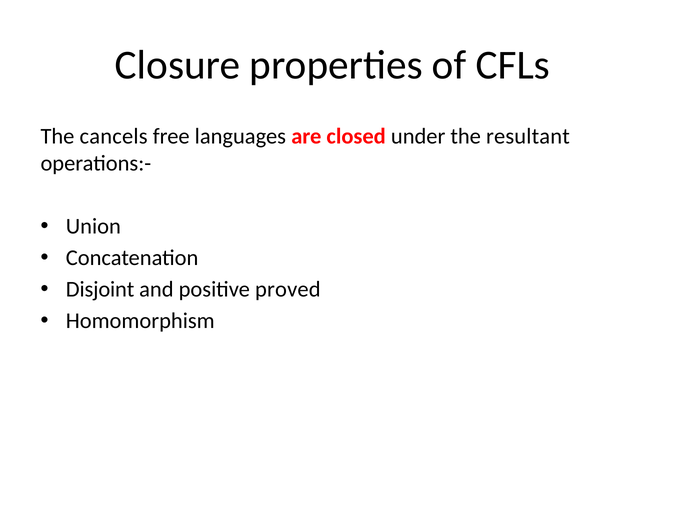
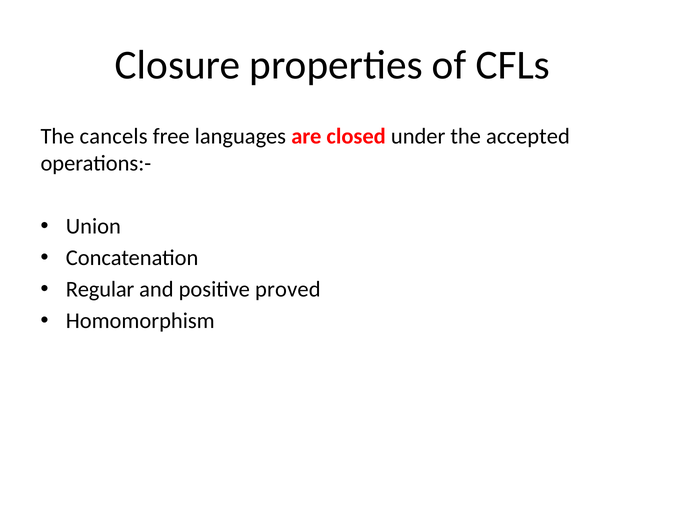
resultant: resultant -> accepted
Disjoint: Disjoint -> Regular
